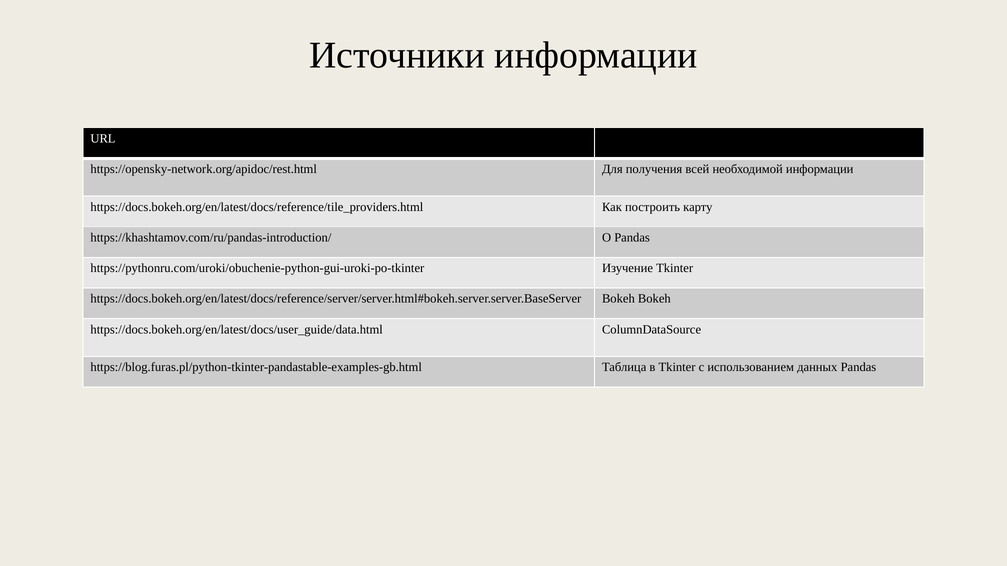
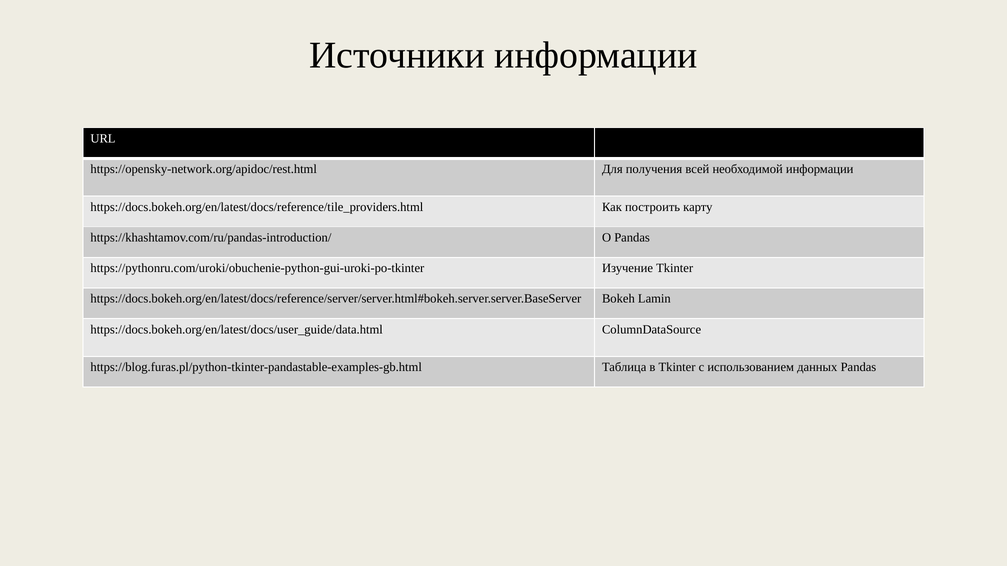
Bokeh Bokeh: Bokeh -> Lamin
